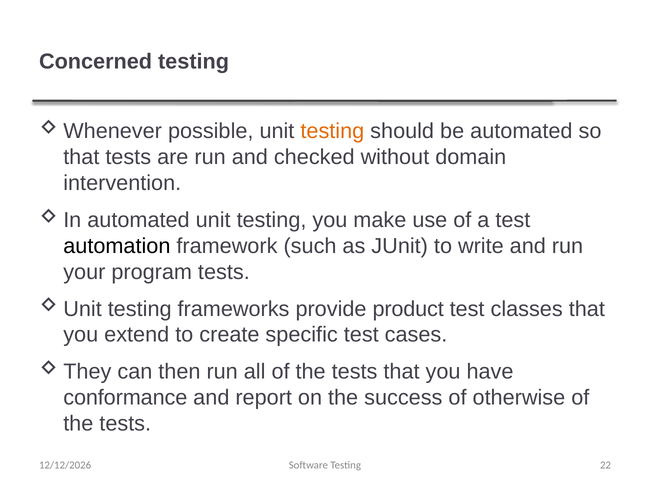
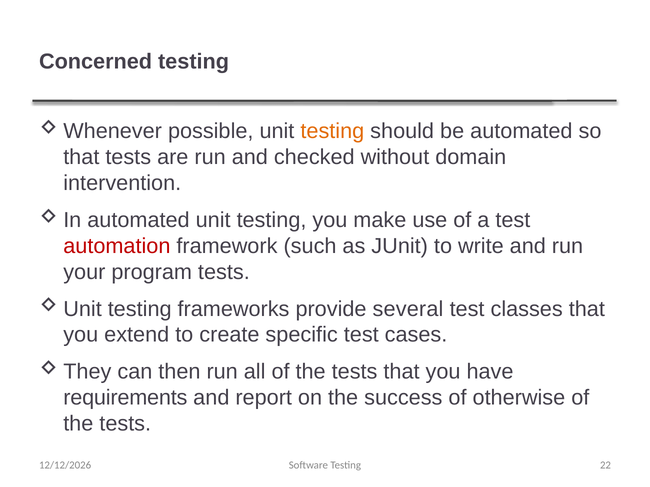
automation colour: black -> red
product: product -> several
conformance: conformance -> requirements
